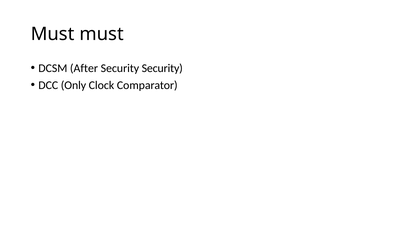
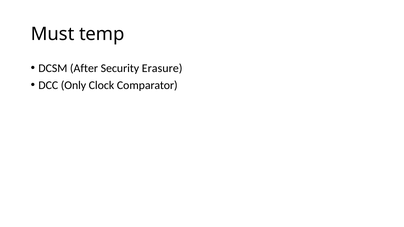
Must must: must -> temp
Security Security: Security -> Erasure
